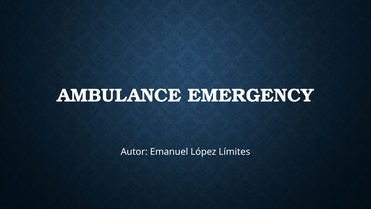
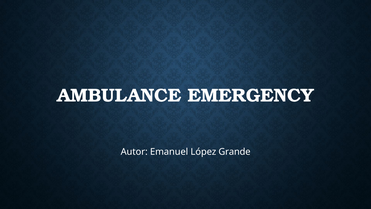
Límites: Límites -> Grande
